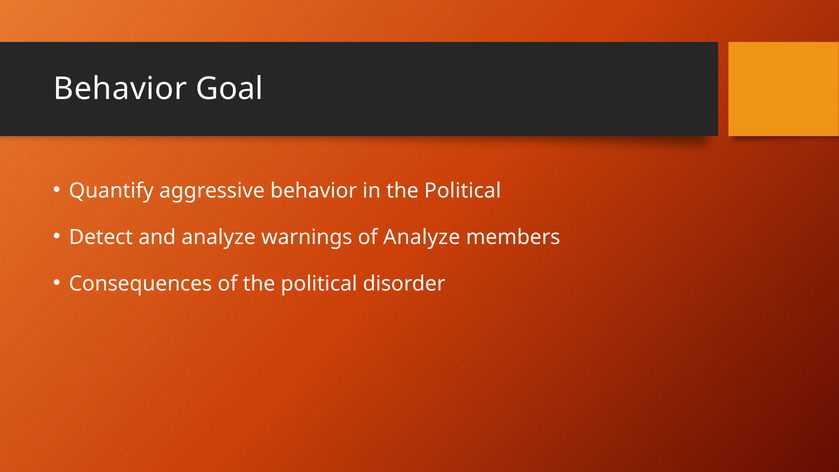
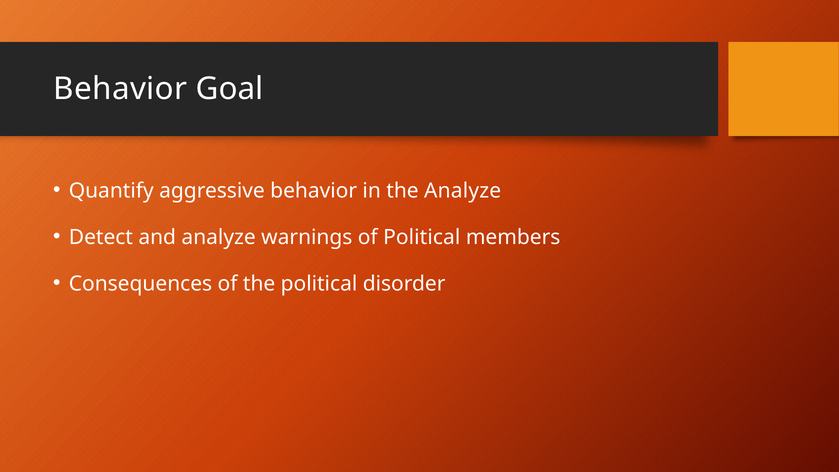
in the Political: Political -> Analyze
of Analyze: Analyze -> Political
